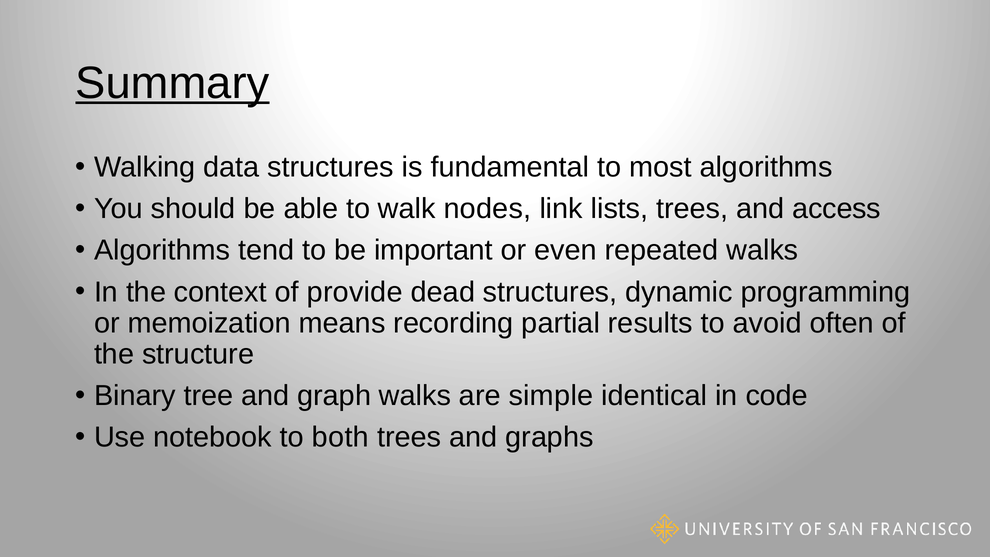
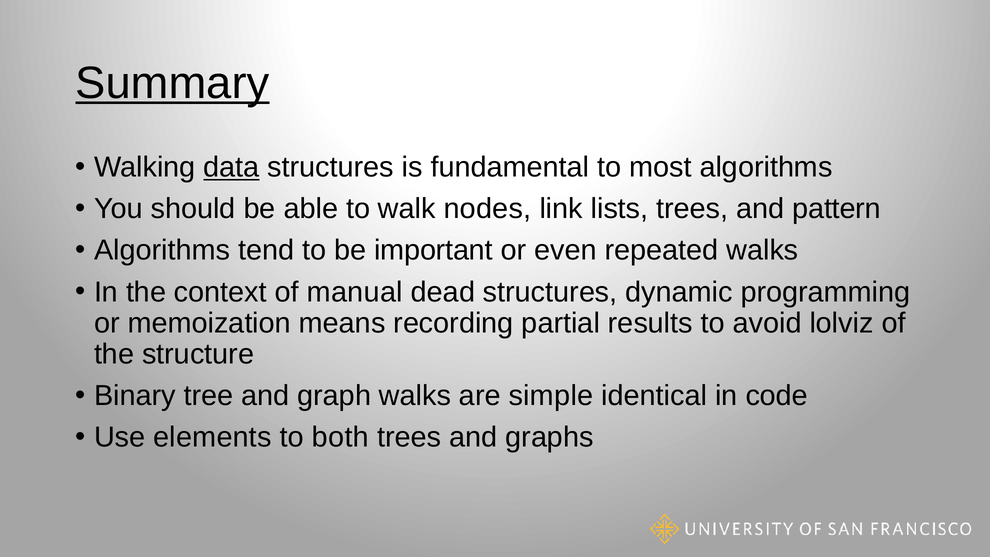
data underline: none -> present
access: access -> pattern
provide: provide -> manual
often: often -> lolviz
notebook: notebook -> elements
